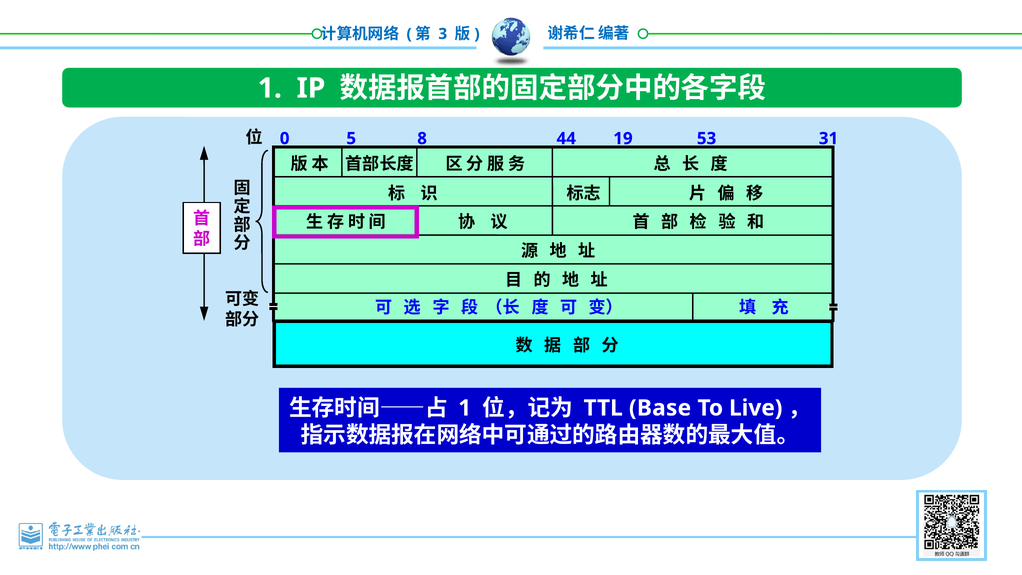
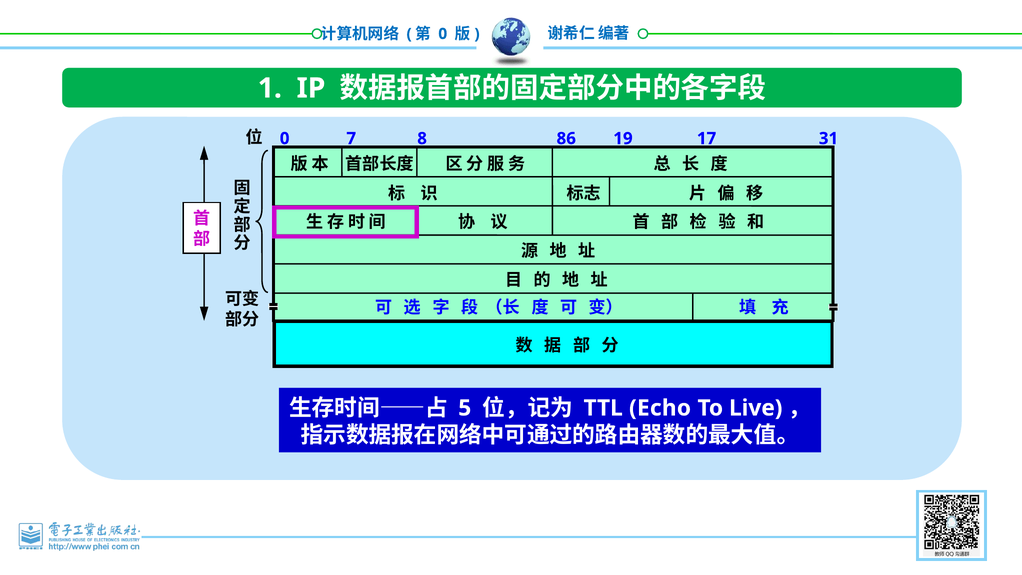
3 at (443, 34): 3 -> 0
5: 5 -> 7
44: 44 -> 86
53: 53 -> 17
1 at (465, 408): 1 -> 5
Base: Base -> Echo
